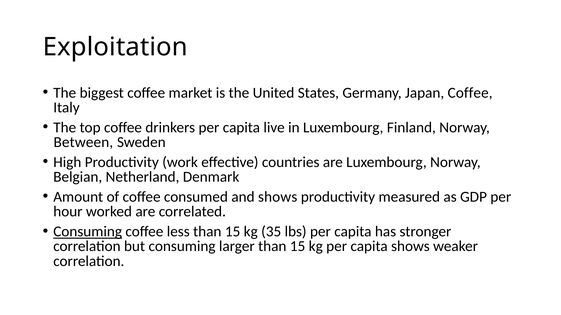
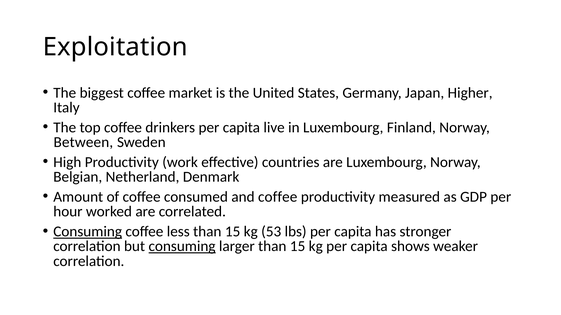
Japan Coffee: Coffee -> Higher
and shows: shows -> coffee
35: 35 -> 53
consuming at (182, 247) underline: none -> present
